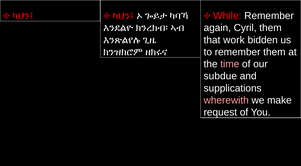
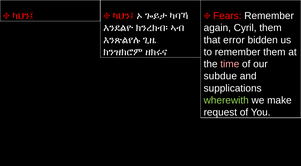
While: While -> Fears
work: work -> error
wherewith colour: pink -> light green
